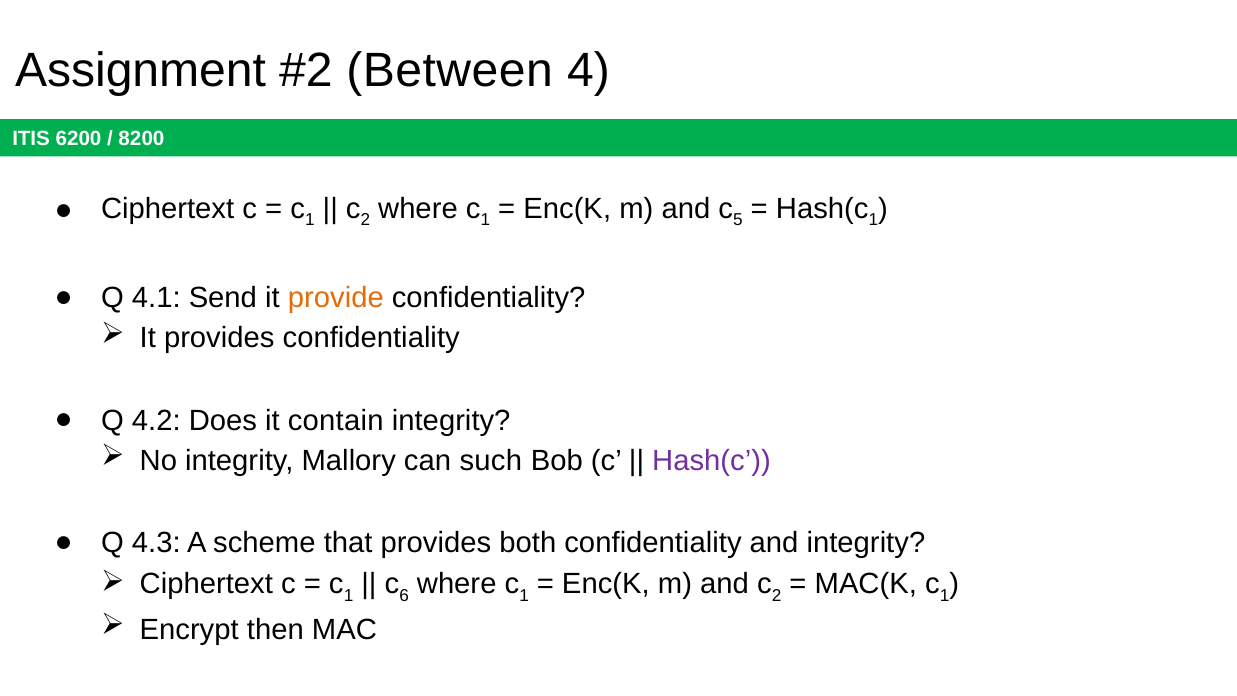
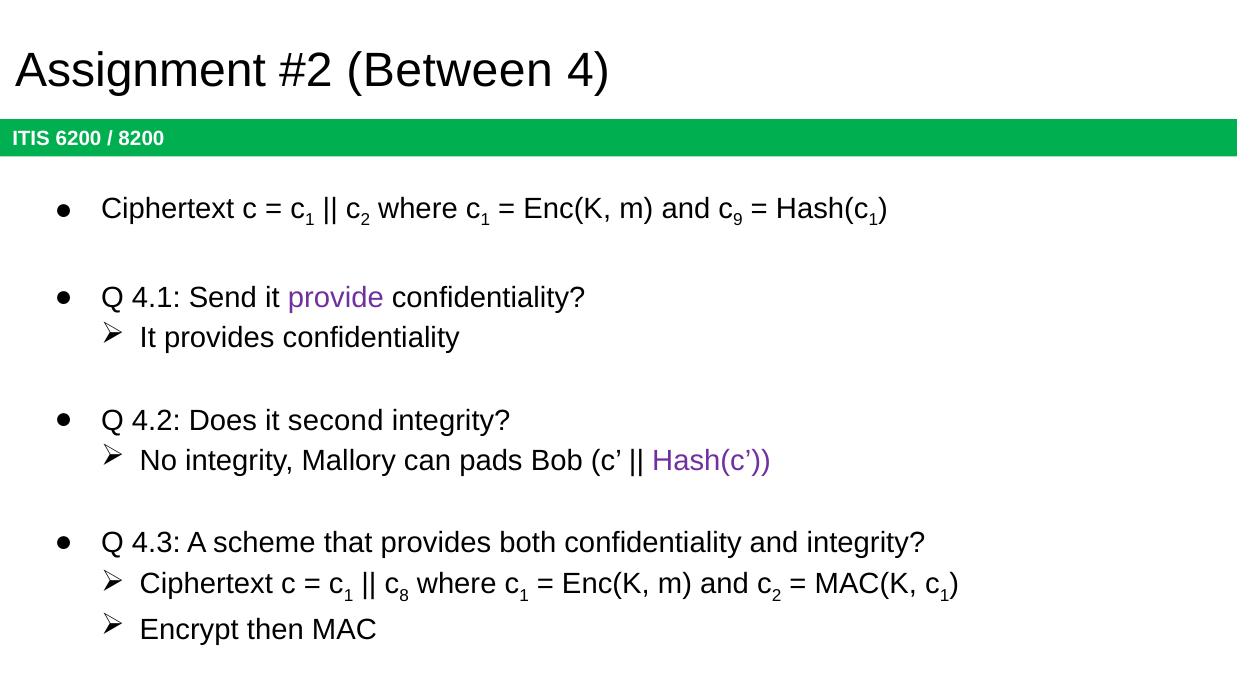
5: 5 -> 9
provide colour: orange -> purple
contain: contain -> second
such: such -> pads
6: 6 -> 8
